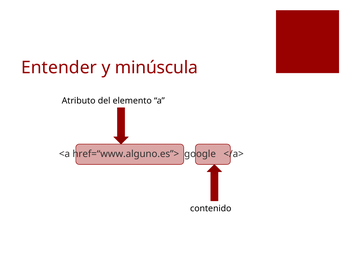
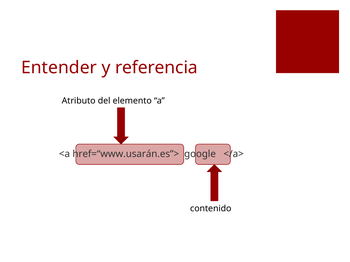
minúscula: minúscula -> referencia
href=“www.alguno.es”>: href=“www.alguno.es”> -> href=“www.usarán.es”>
